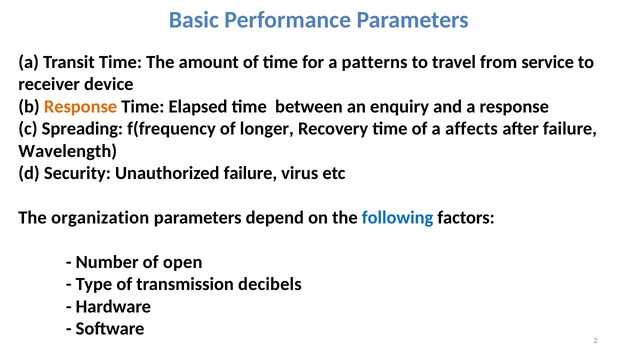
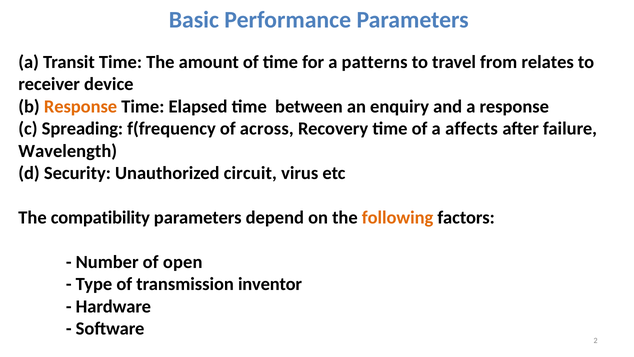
service: service -> relates
longer: longer -> across
Unauthorized failure: failure -> circuit
organization: organization -> compatibility
following colour: blue -> orange
decibels: decibels -> inventor
